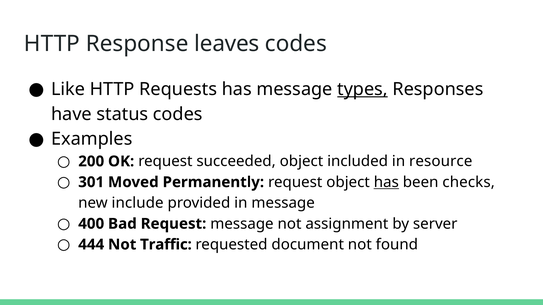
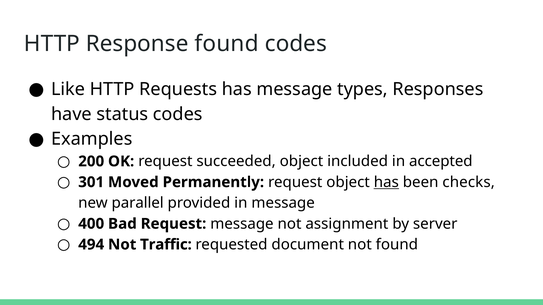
Response leaves: leaves -> found
types underline: present -> none
resource: resource -> accepted
include: include -> parallel
444: 444 -> 494
